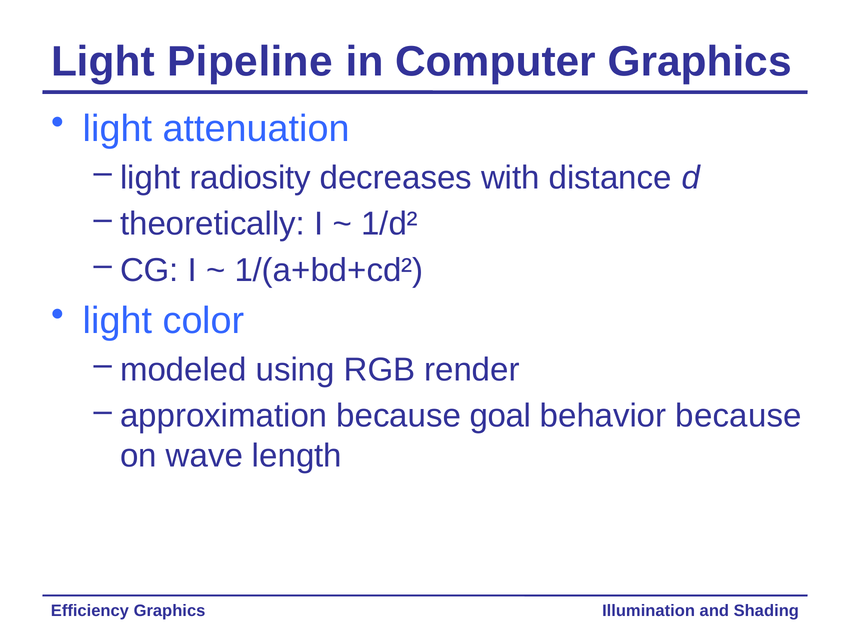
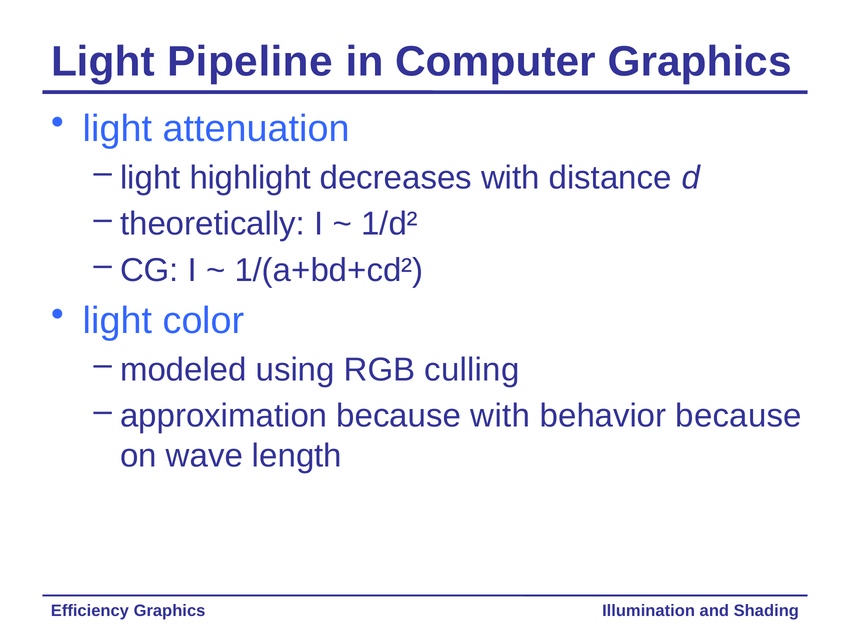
radiosity: radiosity -> highlight
render: render -> culling
because goal: goal -> with
